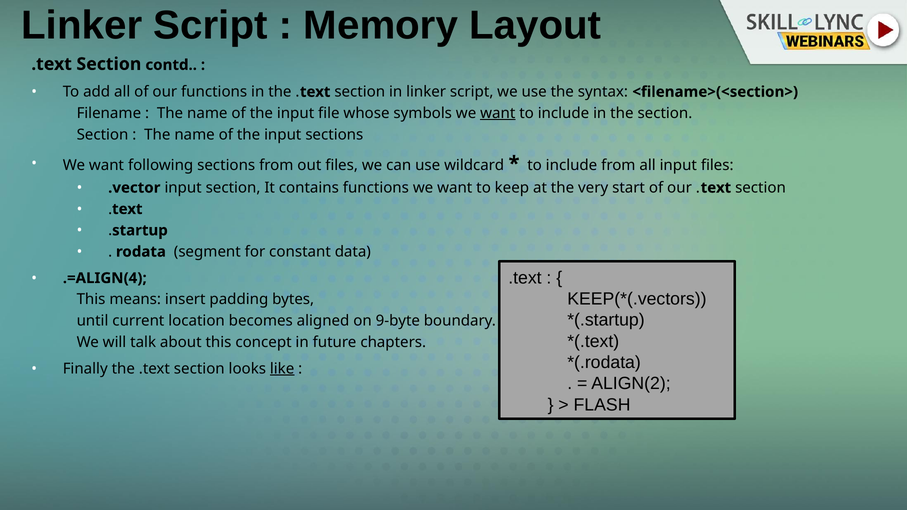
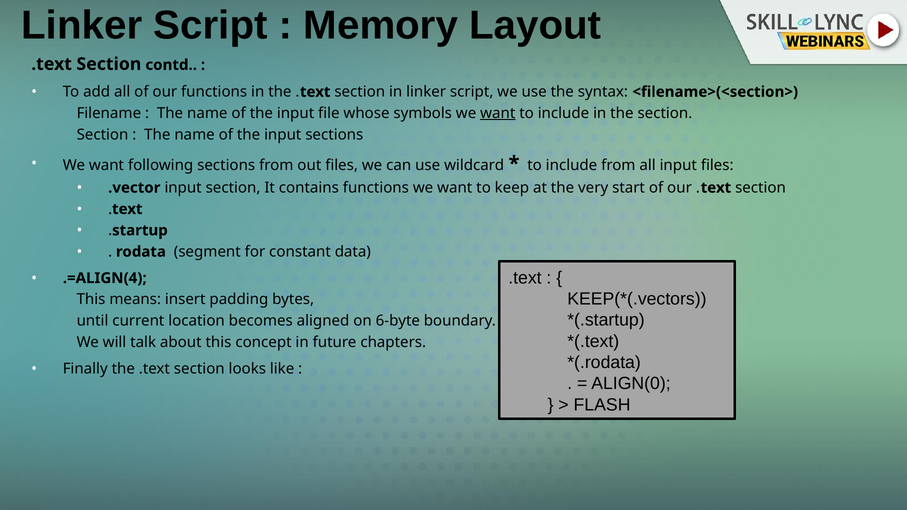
9-byte: 9-byte -> 6-byte
like underline: present -> none
ALIGN(2: ALIGN(2 -> ALIGN(0
